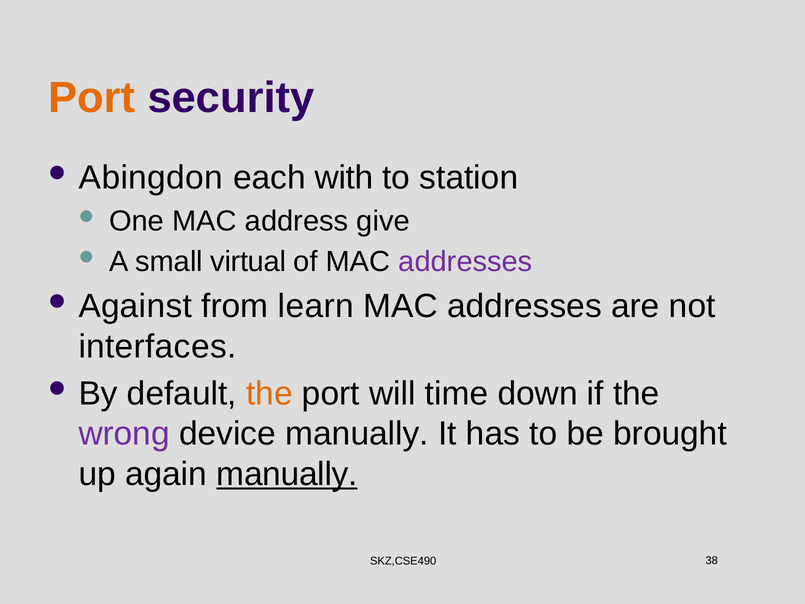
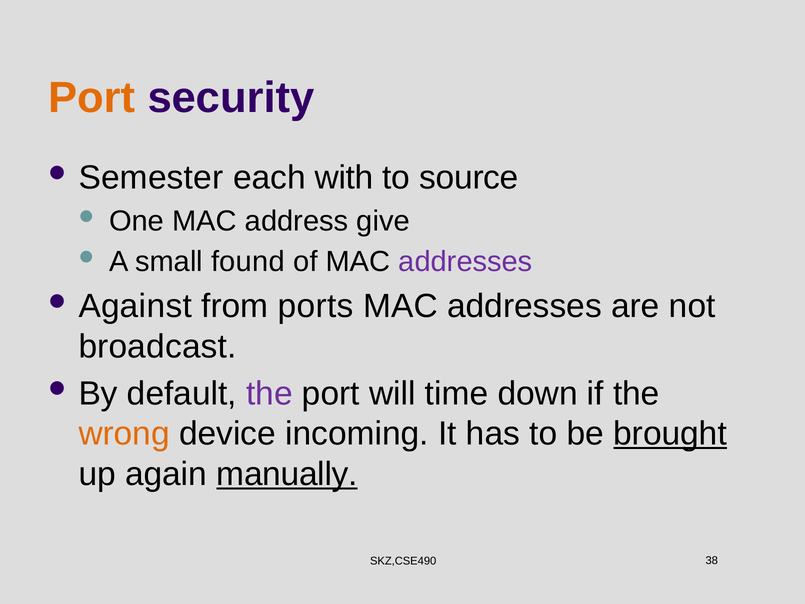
Abingdon: Abingdon -> Semester
station: station -> source
virtual: virtual -> found
learn: learn -> ports
interfaces: interfaces -> broadcast
the at (269, 393) colour: orange -> purple
wrong colour: purple -> orange
device manually: manually -> incoming
brought underline: none -> present
